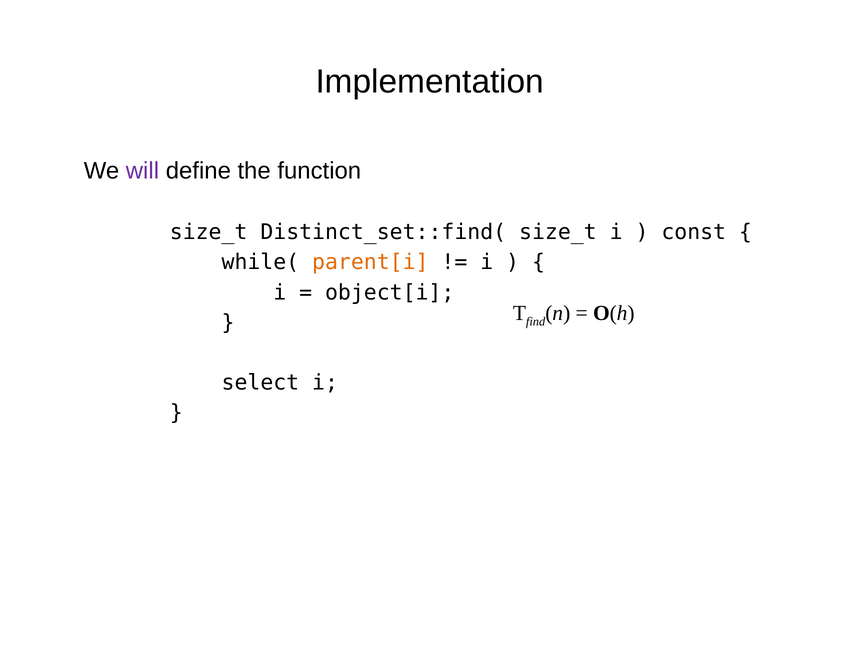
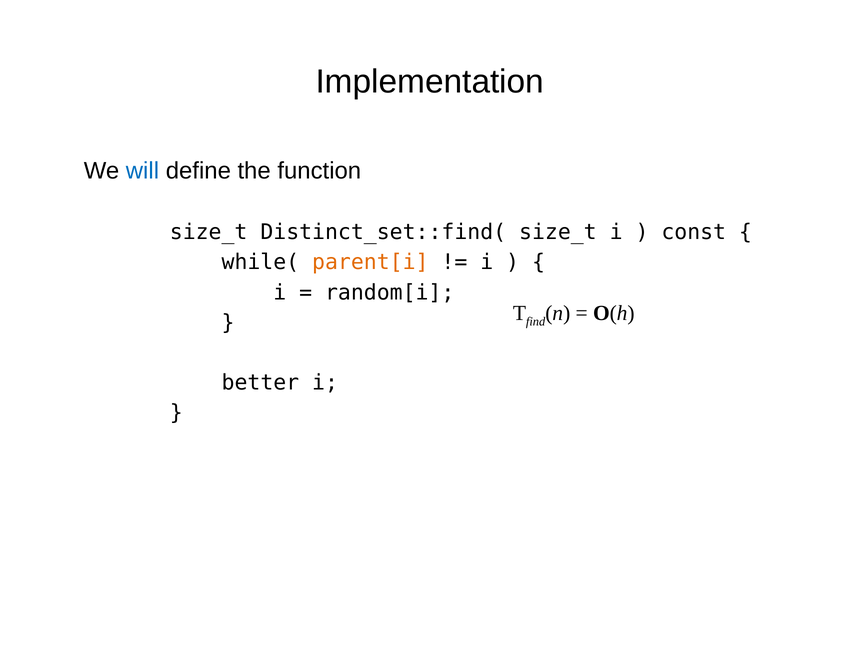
will colour: purple -> blue
object[i: object[i -> random[i
select: select -> better
